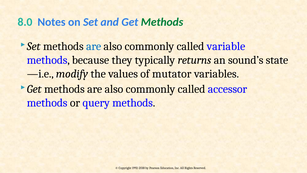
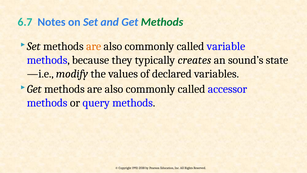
8.0: 8.0 -> 6.7
are at (94, 46) colour: blue -> orange
returns: returns -> creates
mutator: mutator -> declared
